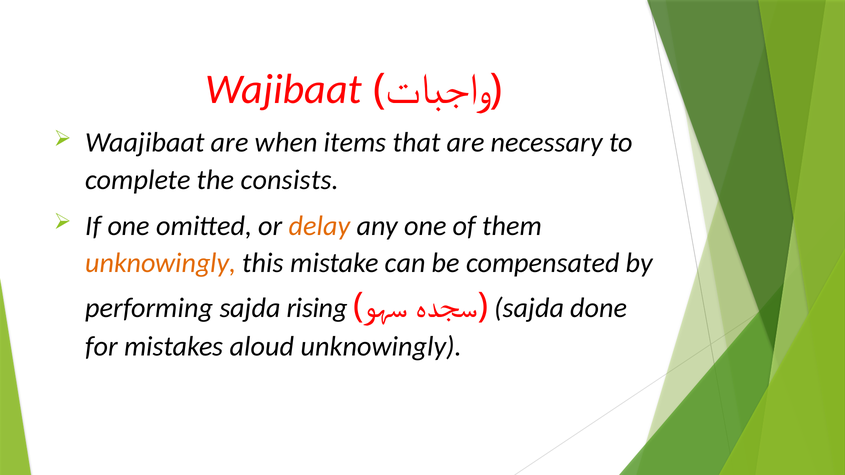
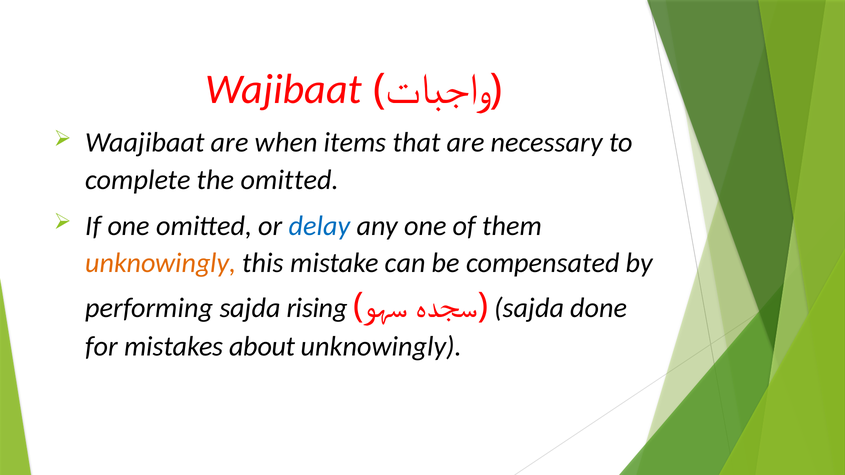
the consists: consists -> omitted
delay colour: orange -> blue
aloud: aloud -> about
